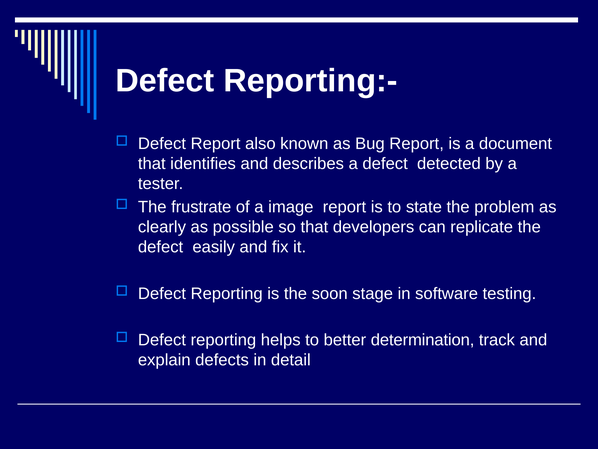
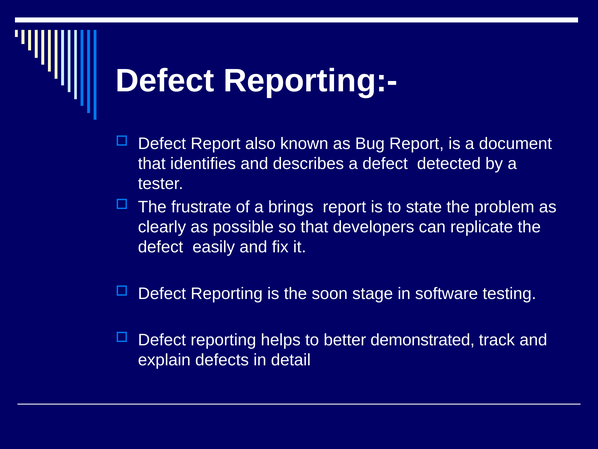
image: image -> brings
determination: determination -> demonstrated
